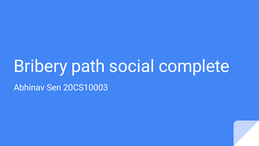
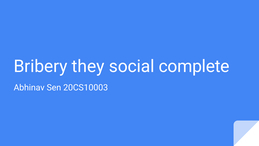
path: path -> they
